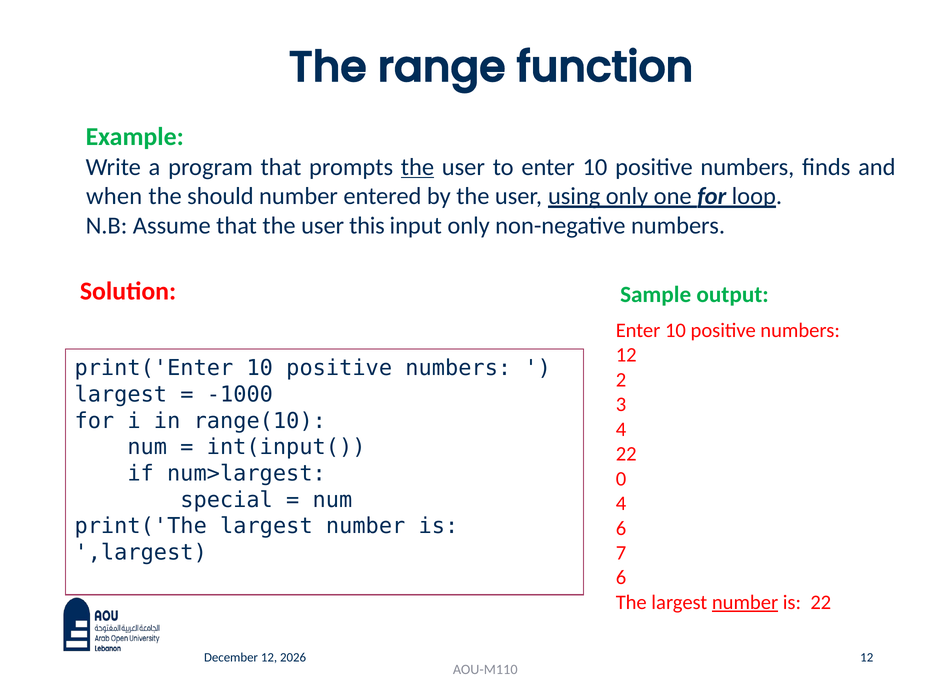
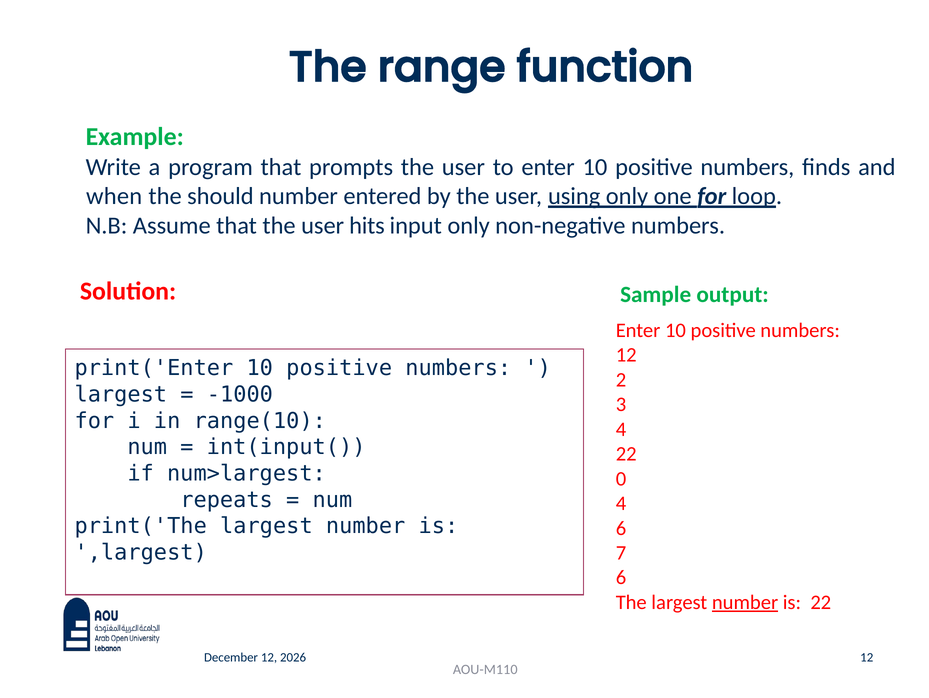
the at (417, 167) underline: present -> none
this: this -> hits
special: special -> repeats
